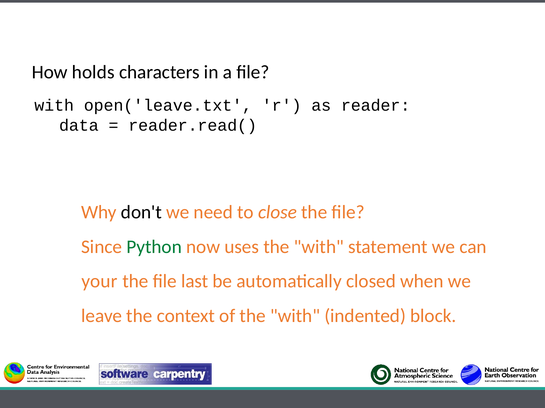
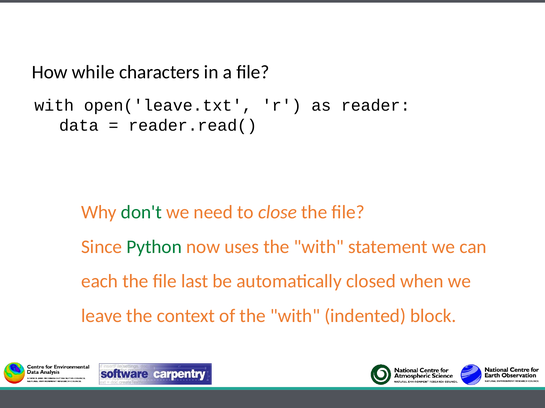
holds: holds -> while
don't colour: black -> green
your: your -> each
